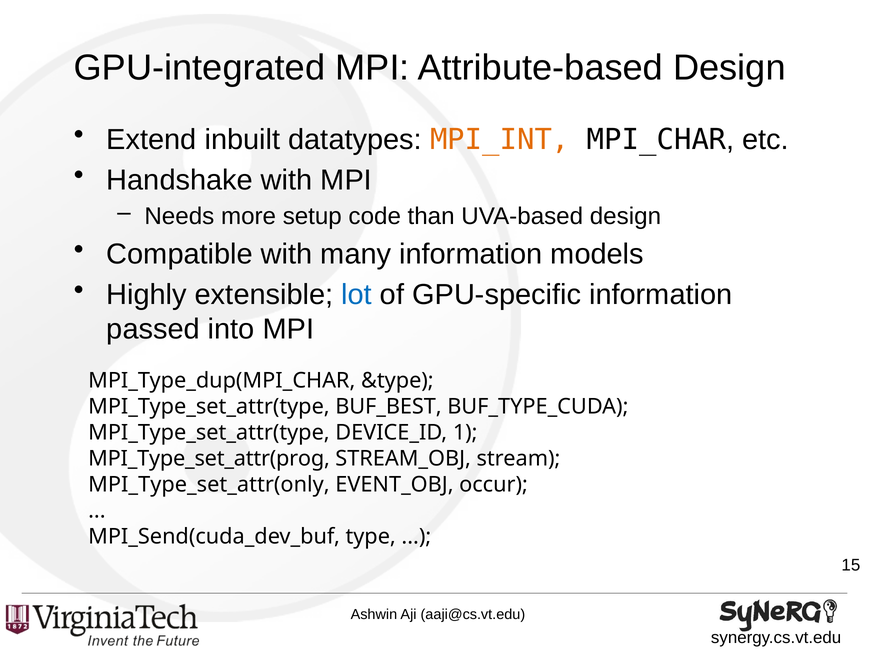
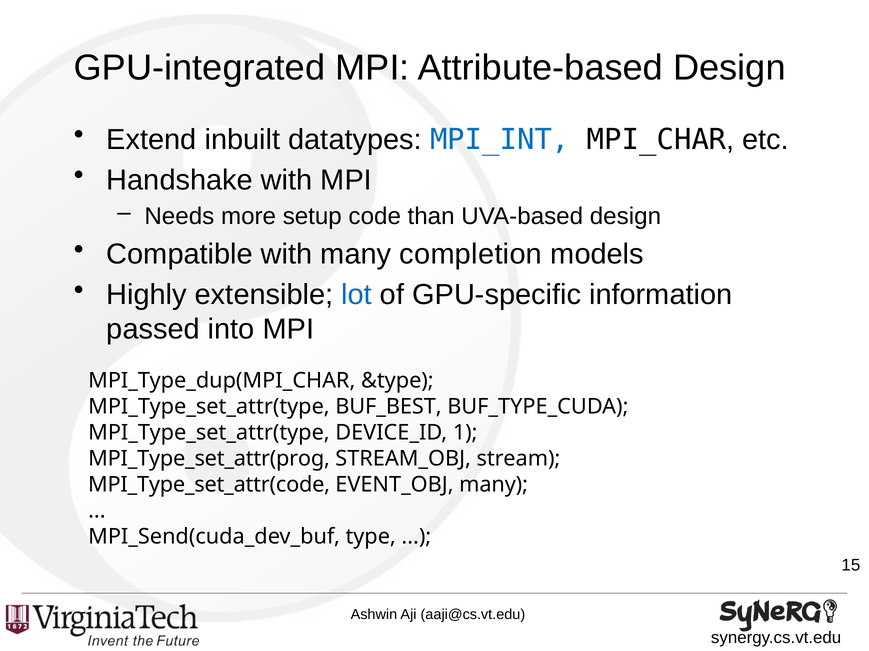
MPI_INT colour: orange -> blue
many information: information -> completion
MPI_Type_set_attr(only: MPI_Type_set_attr(only -> MPI_Type_set_attr(code
EVENT_OBJ occur: occur -> many
